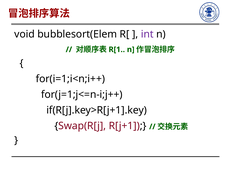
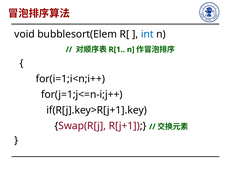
int colour: purple -> blue
